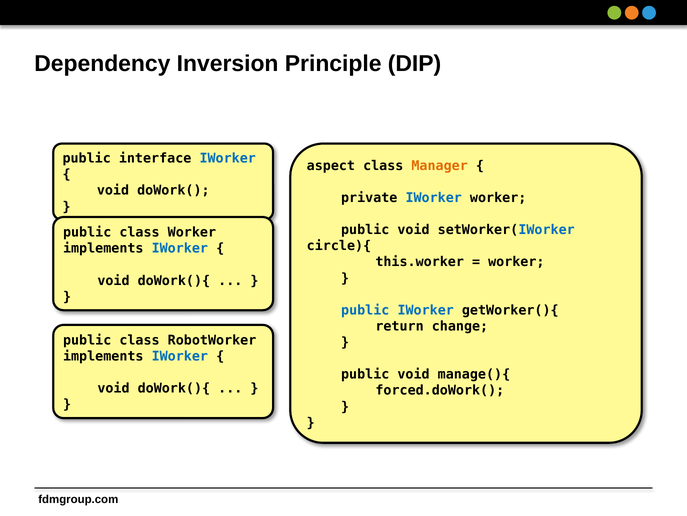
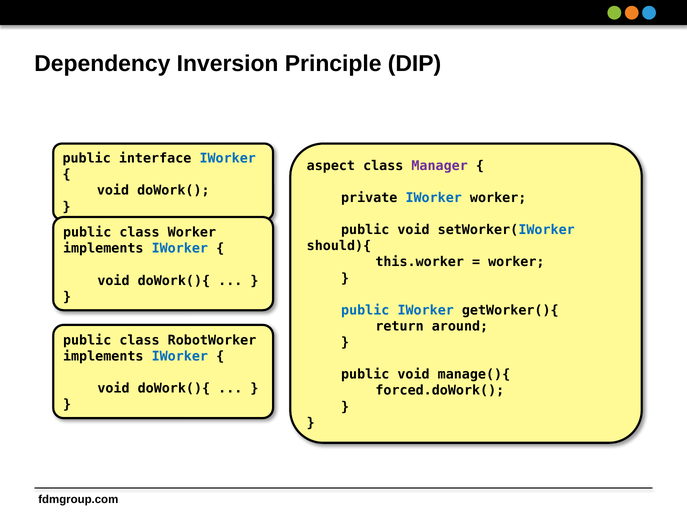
Manager colour: orange -> purple
circle){: circle){ -> should){
change: change -> around
